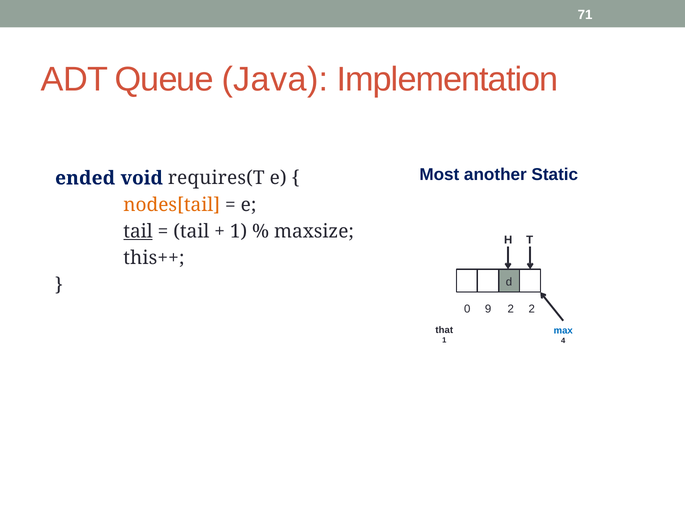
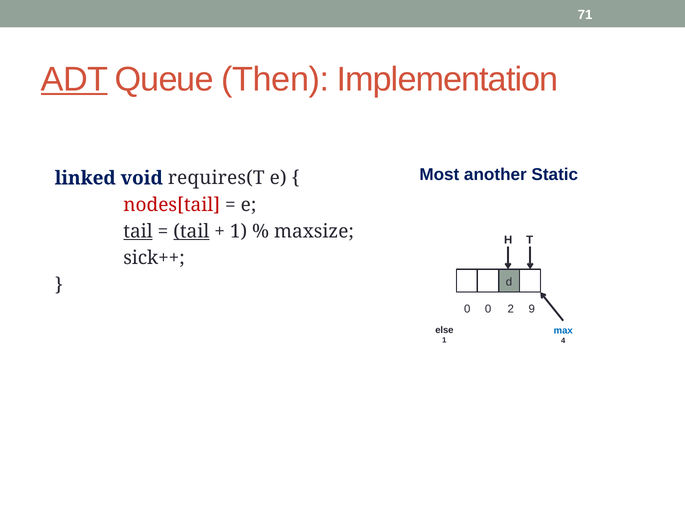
ADT underline: none -> present
Java: Java -> Then
ended: ended -> linked
nodes[tail colour: orange -> red
tail at (191, 231) underline: none -> present
this++: this++ -> sick++
0 9: 9 -> 0
2 2: 2 -> 9
that: that -> else
